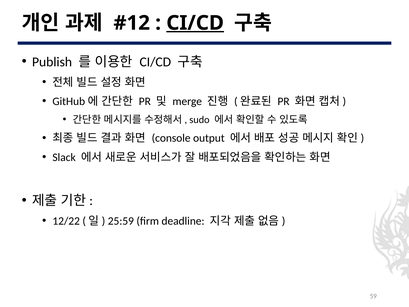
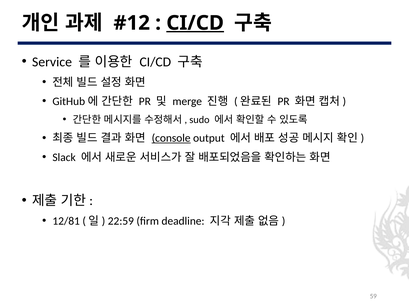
Publish: Publish -> Service
console underline: none -> present
12/22: 12/22 -> 12/81
25:59: 25:59 -> 22:59
